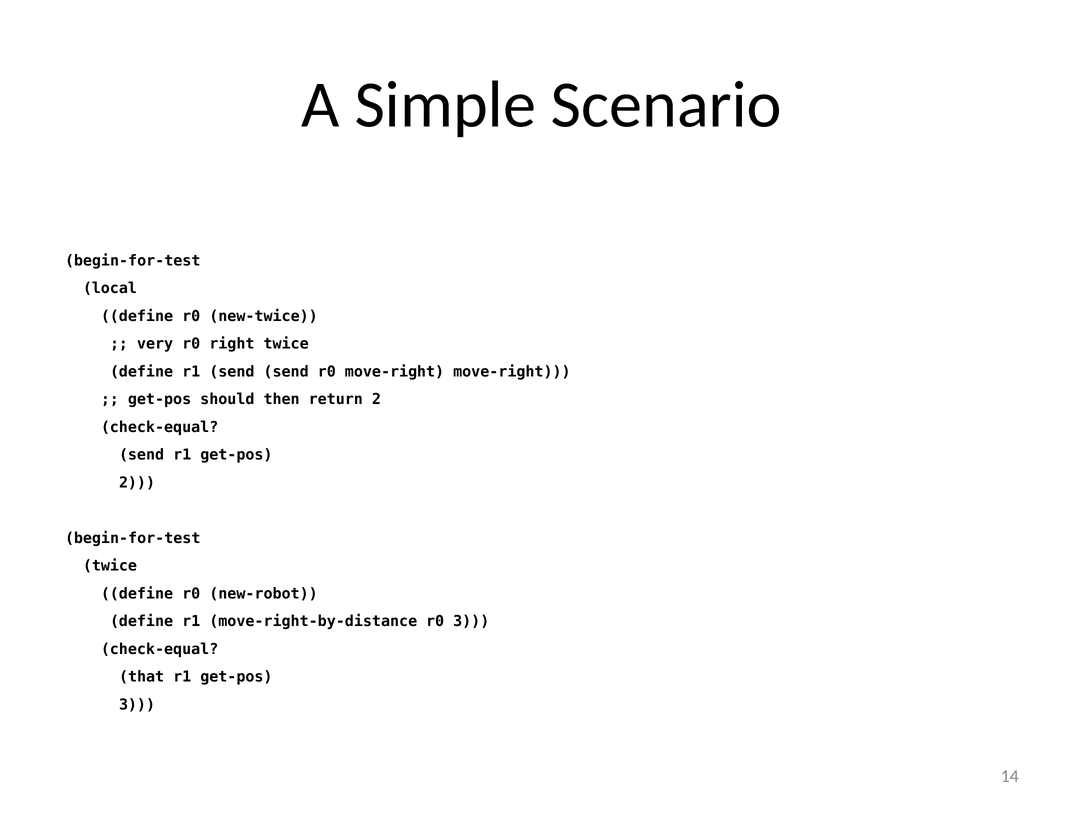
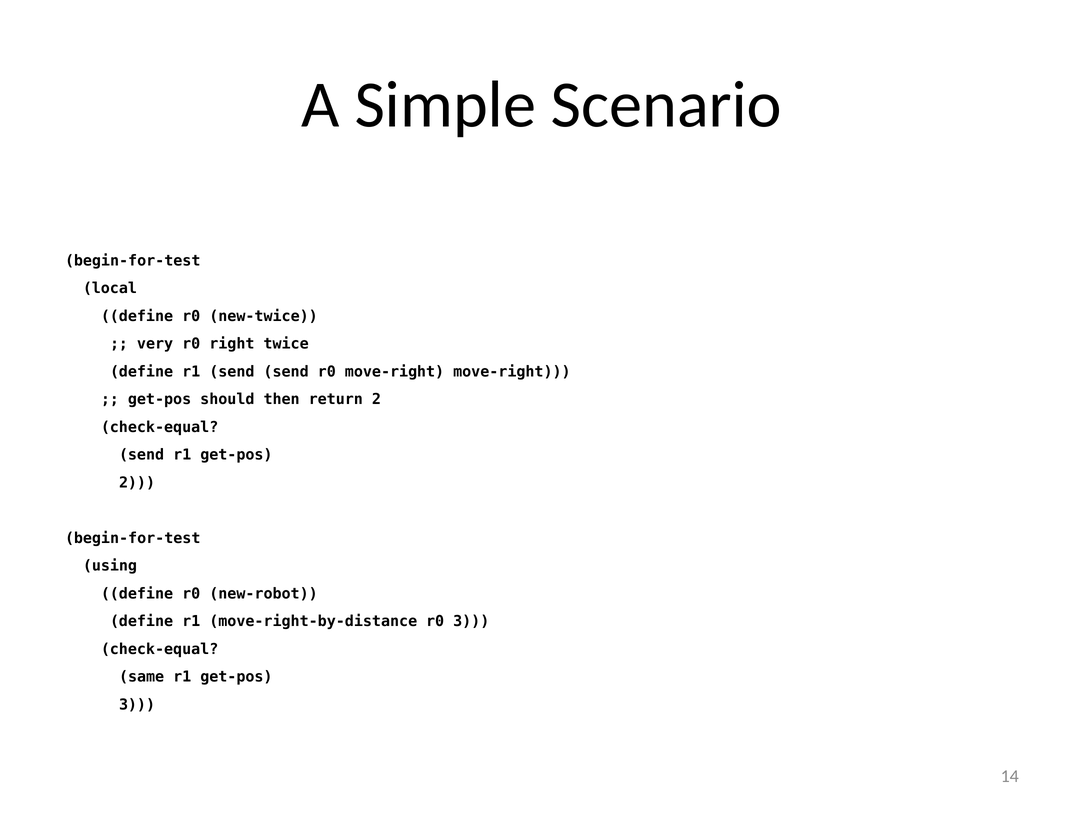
twice at (110, 566): twice -> using
that: that -> same
